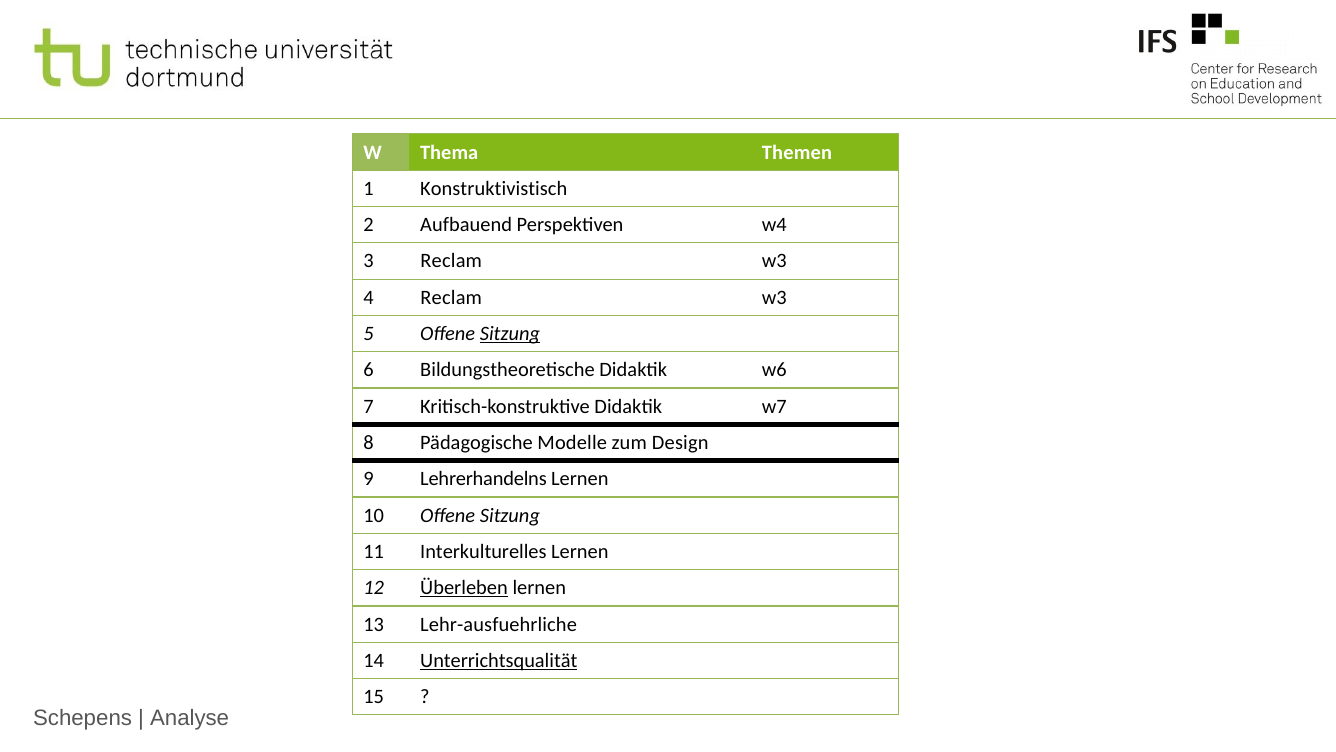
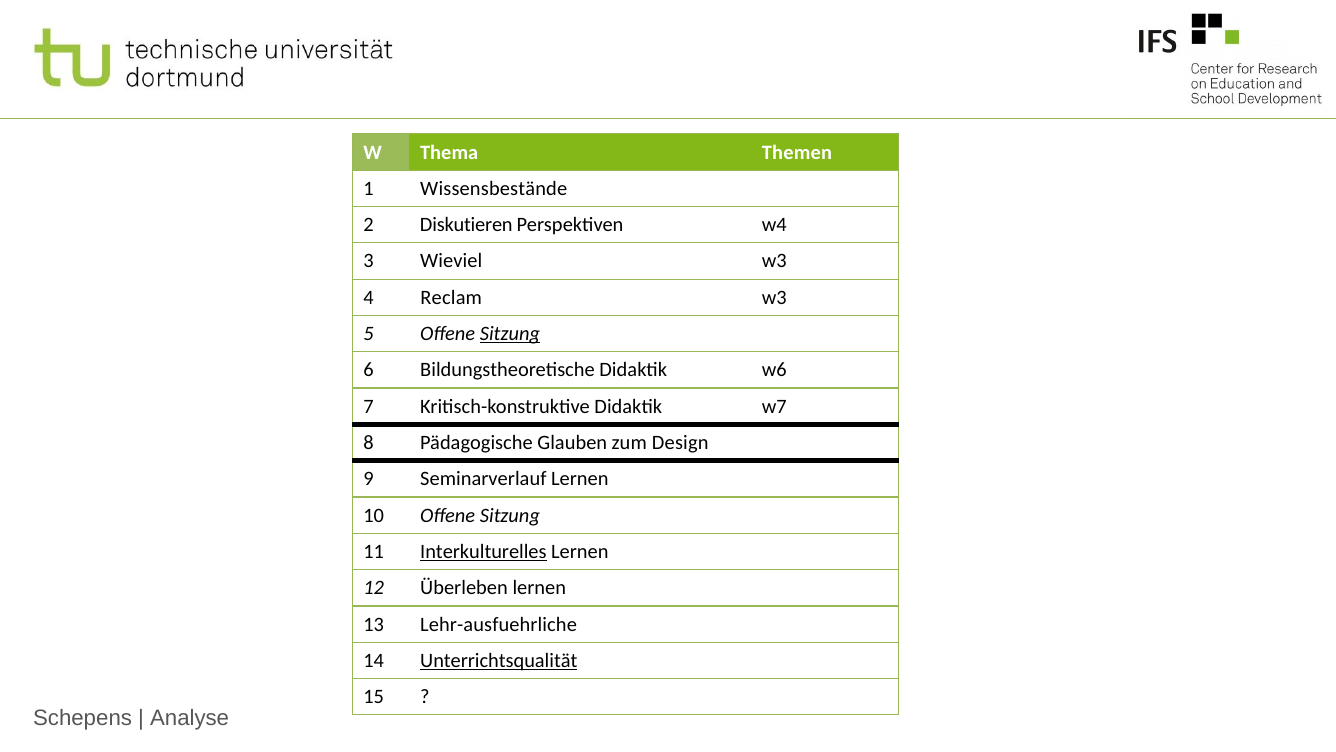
Konstruktivistisch: Konstruktivistisch -> Wissensbestände
Aufbauend: Aufbauend -> Diskutieren
3 Reclam: Reclam -> Wieviel
Modelle: Modelle -> Glauben
Lehrerhandelns: Lehrerhandelns -> Seminarverlauf
Interkulturelles underline: none -> present
Überleben underline: present -> none
